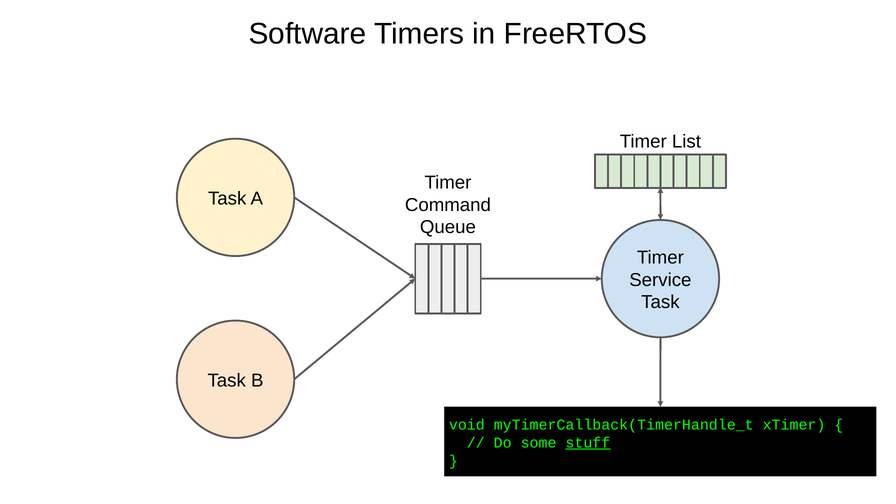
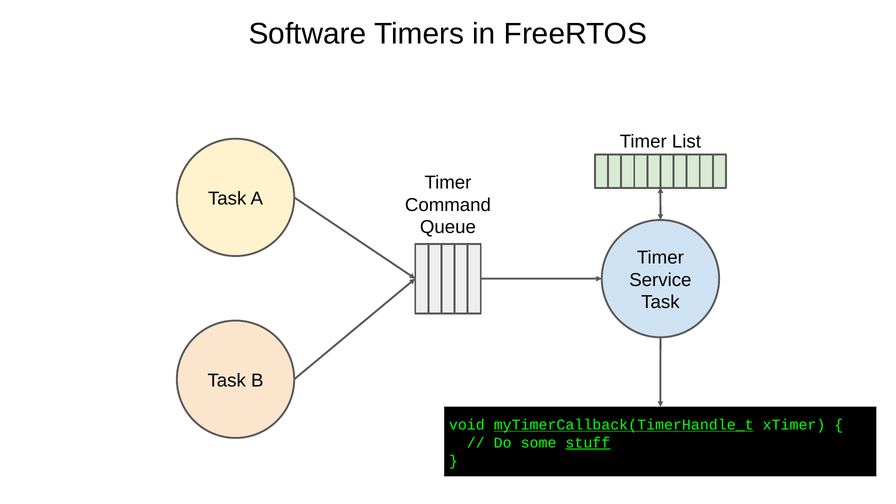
myTimerCallback(TimerHandle_t underline: none -> present
